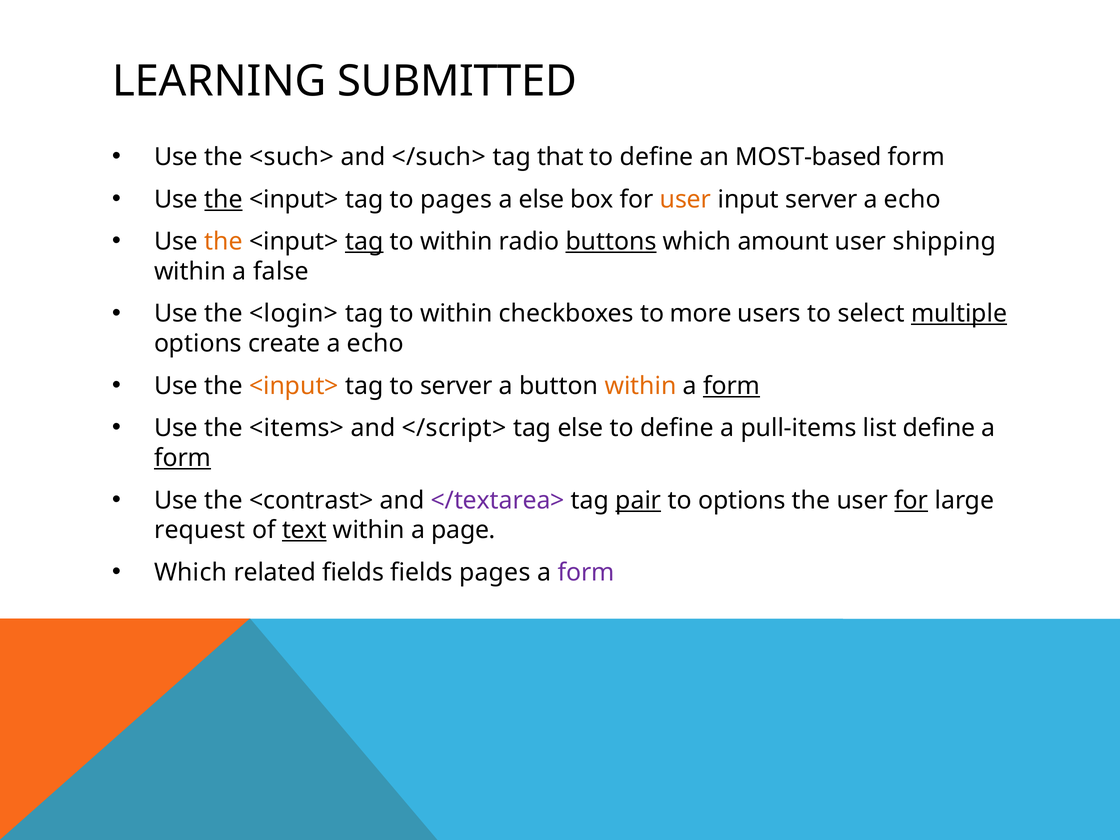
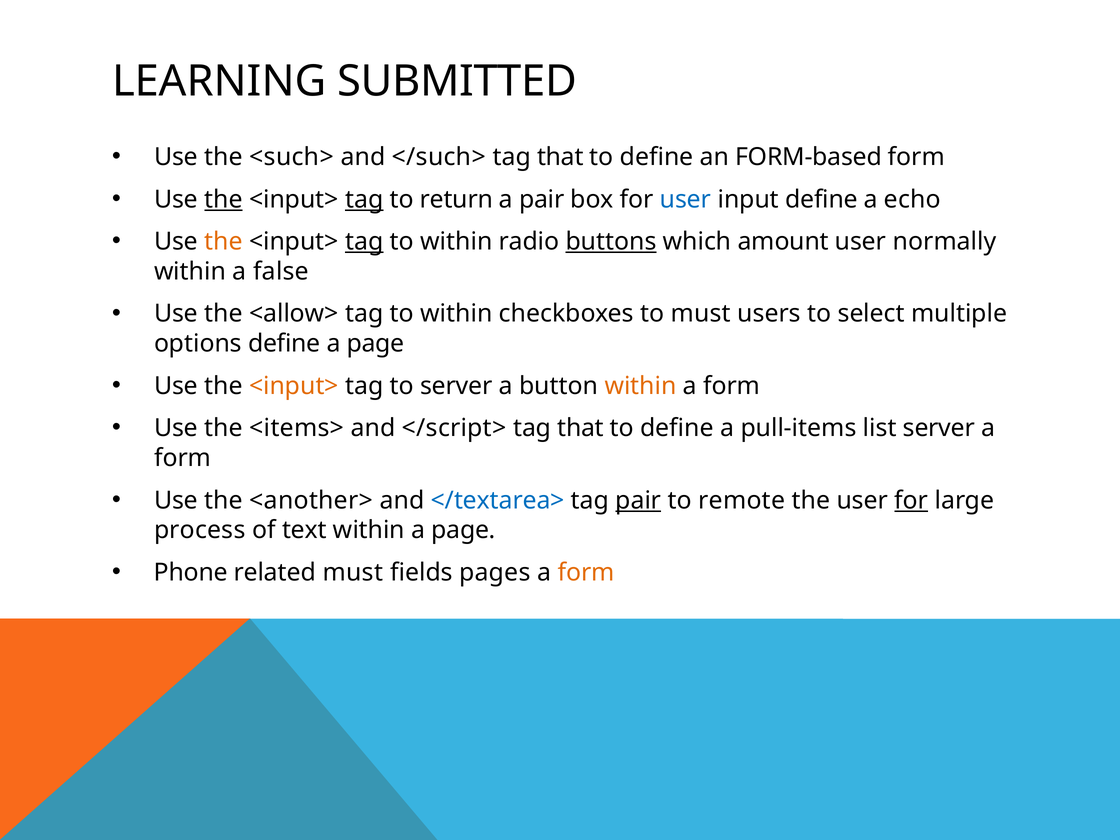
MOST-based: MOST-based -> FORM-based
tag at (364, 199) underline: none -> present
to pages: pages -> return
a else: else -> pair
user at (686, 199) colour: orange -> blue
input server: server -> define
shipping: shipping -> normally
<login>: <login> -> <allow>
to more: more -> must
multiple underline: present -> none
options create: create -> define
echo at (375, 344): echo -> page
form at (732, 386) underline: present -> none
else at (581, 428): else -> that
list define: define -> server
form at (183, 458) underline: present -> none
<contrast>: <contrast> -> <another>
</textarea> colour: purple -> blue
to options: options -> remote
request: request -> process
text underline: present -> none
Which at (191, 572): Which -> Phone
related fields: fields -> must
form at (586, 572) colour: purple -> orange
